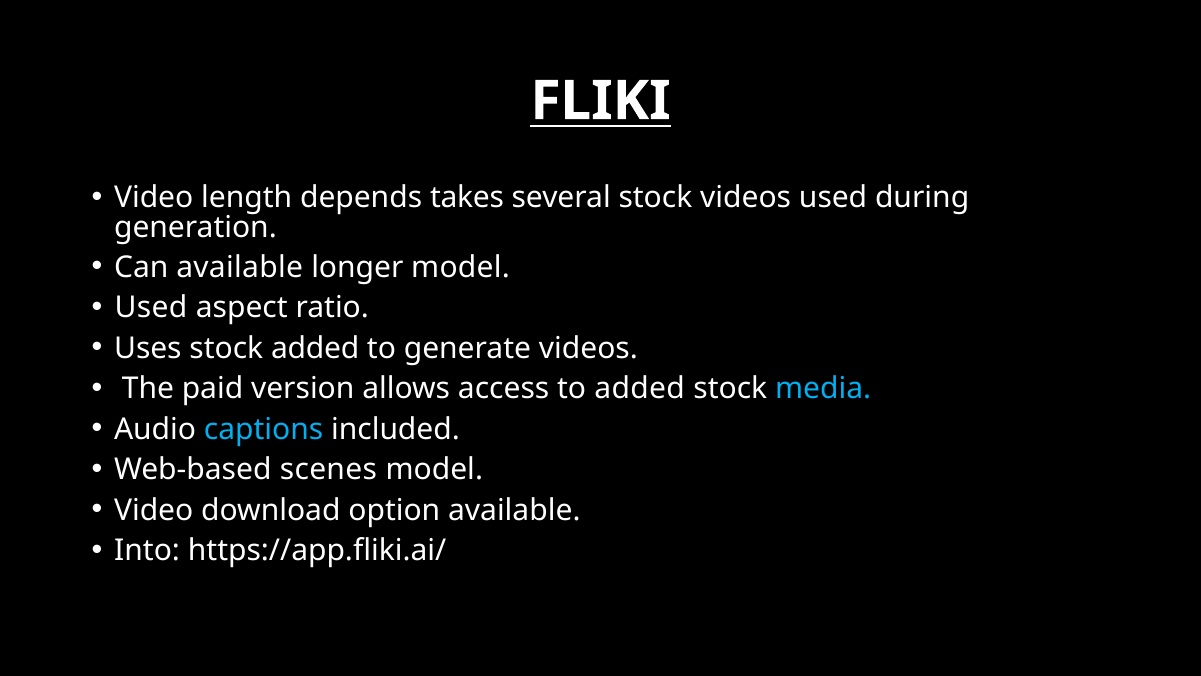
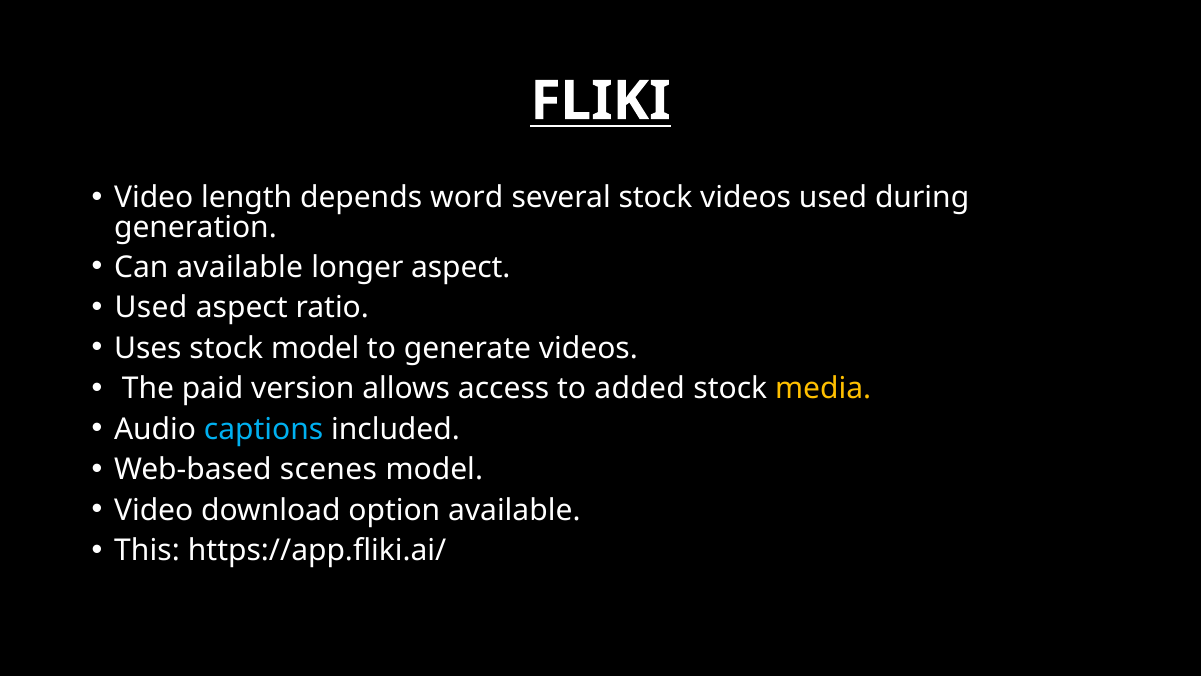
takes: takes -> word
longer model: model -> aspect
stock added: added -> model
media colour: light blue -> yellow
Into: Into -> This
